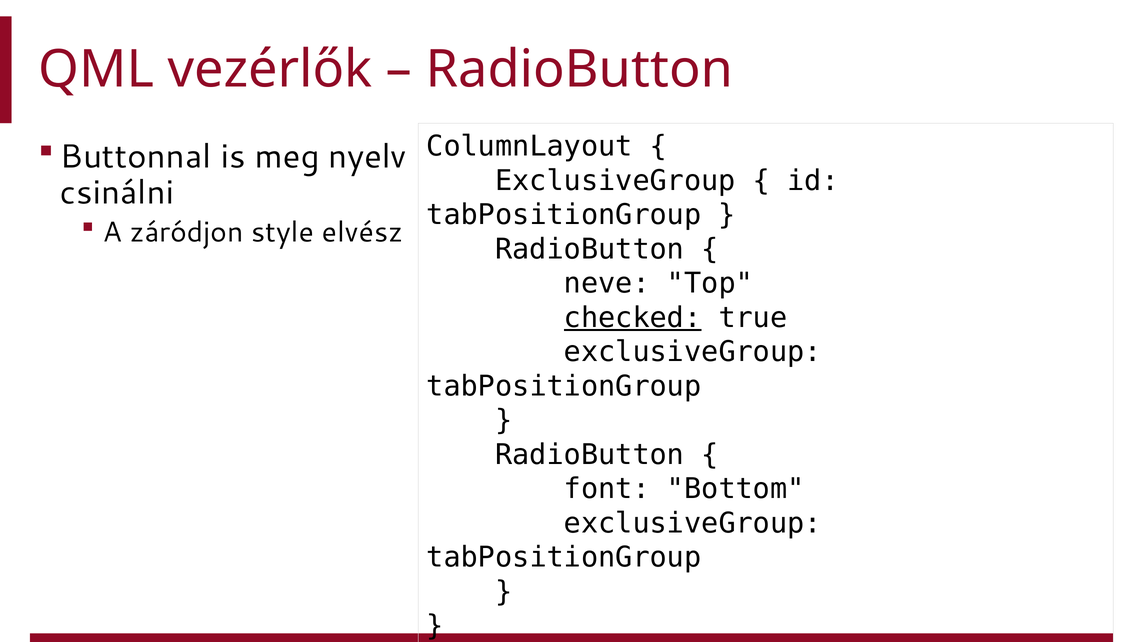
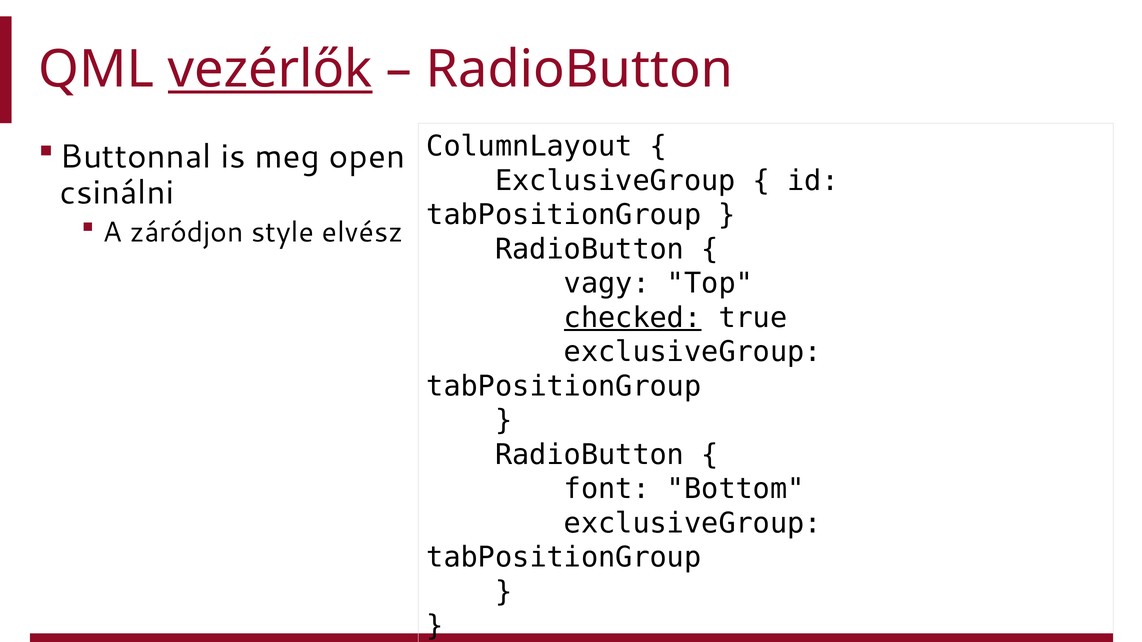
vezérlők underline: none -> present
nyelv: nyelv -> open
neve: neve -> vagy
